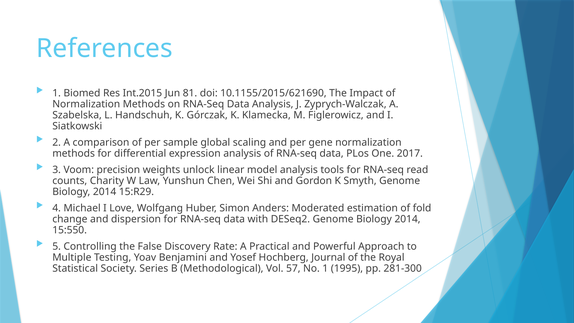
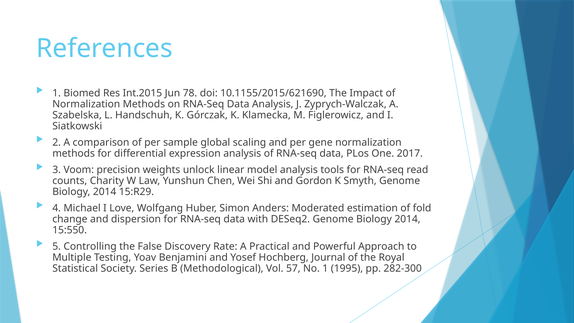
81: 81 -> 78
281-300: 281-300 -> 282-300
